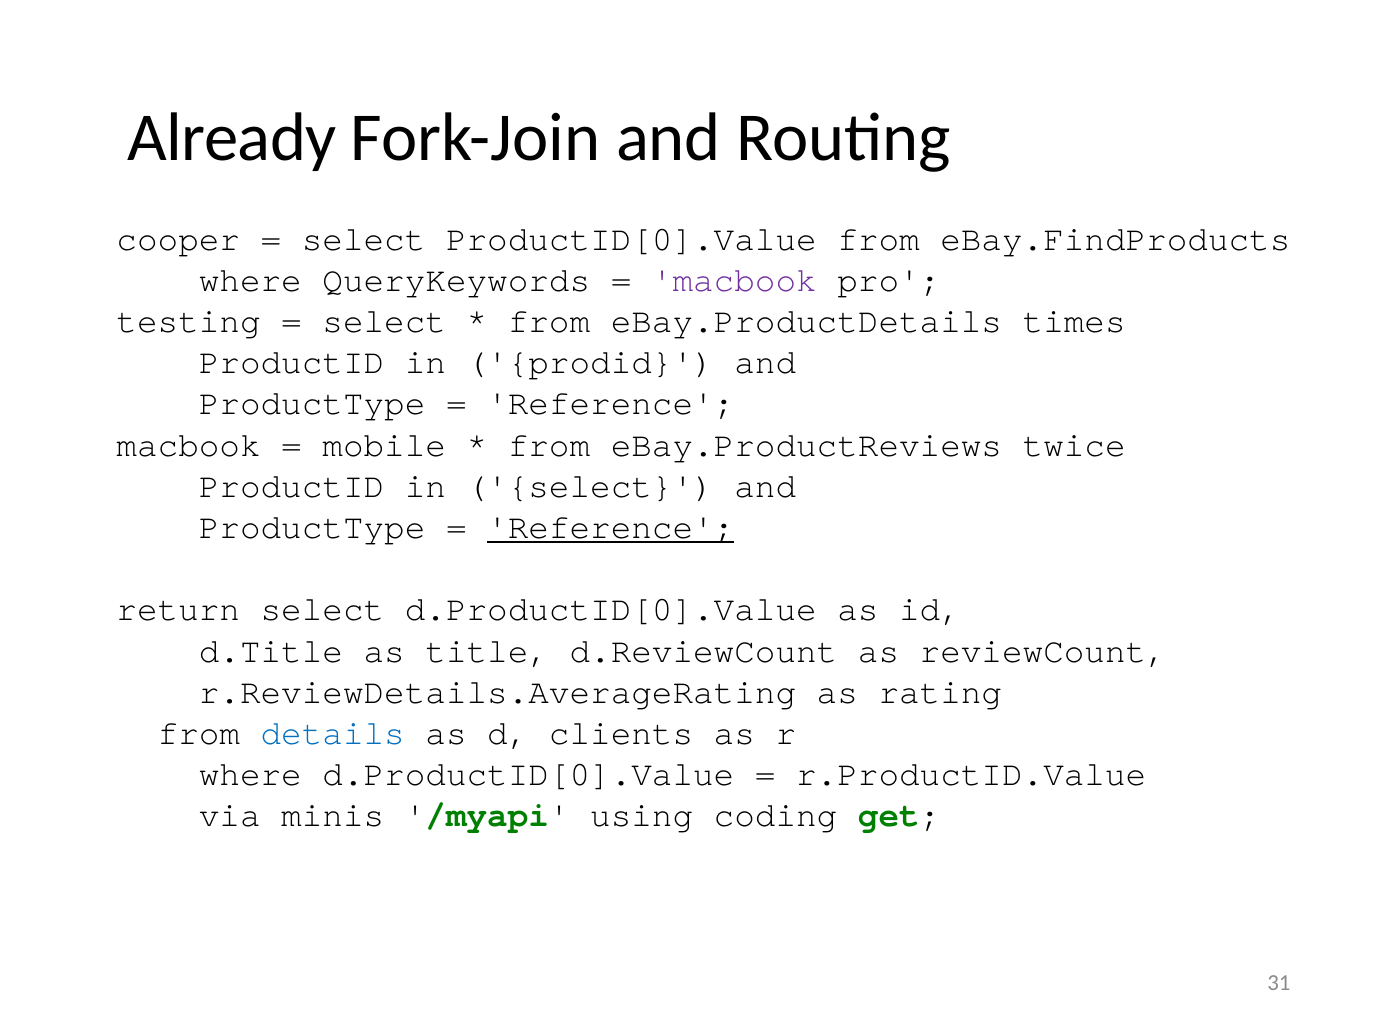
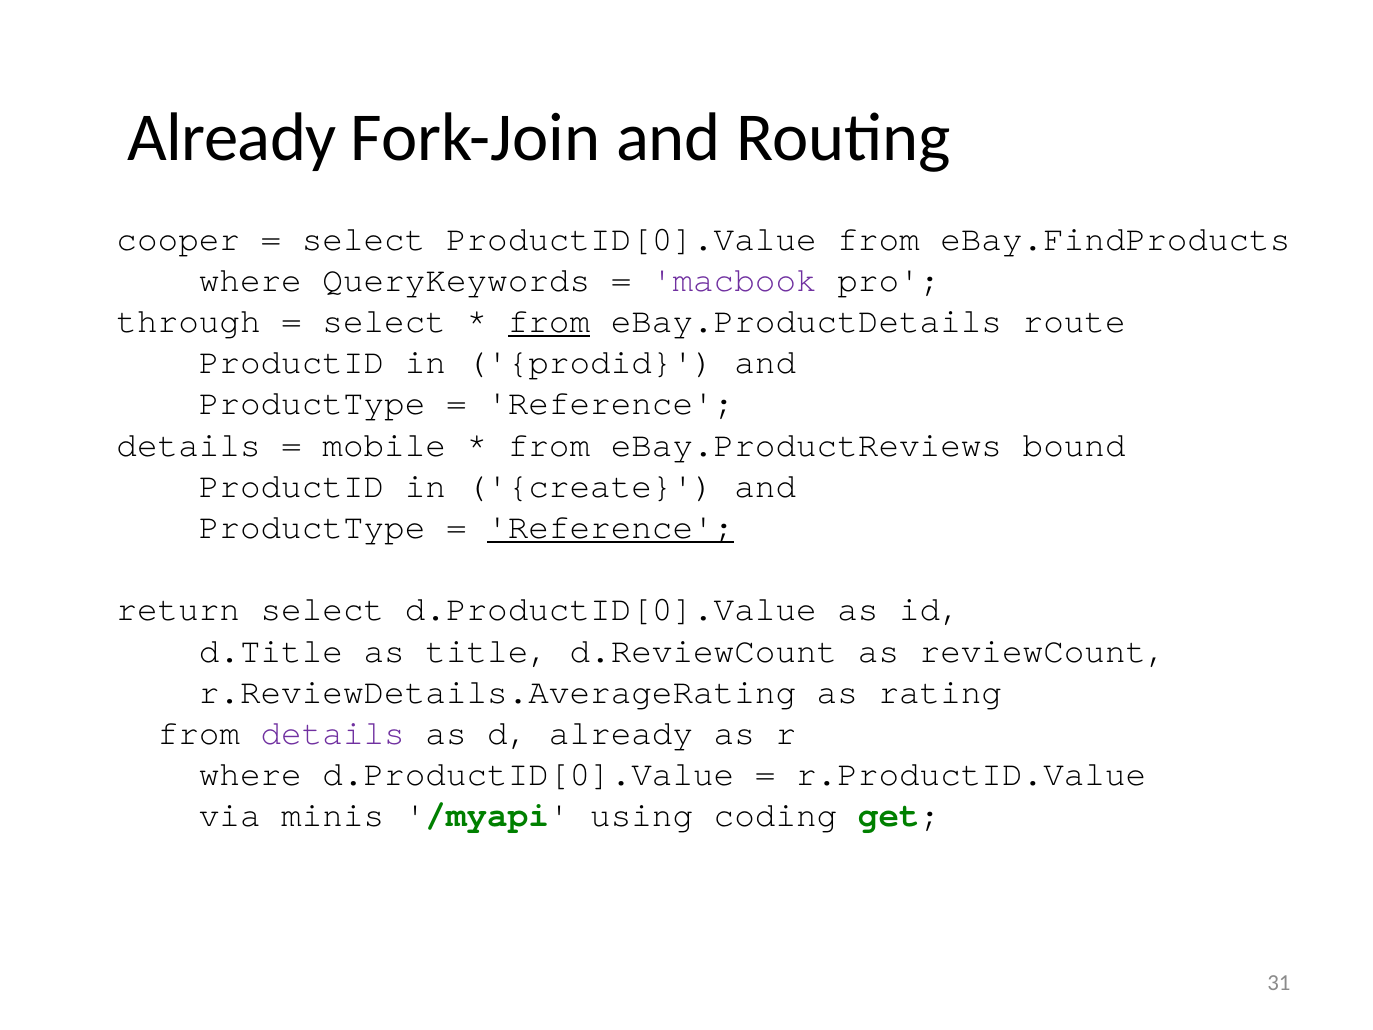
testing: testing -> through
from at (549, 321) underline: none -> present
times: times -> route
macbook at (189, 445): macbook -> details
twice: twice -> bound
in select: select -> create
details at (333, 733) colour: blue -> purple
d clients: clients -> already
